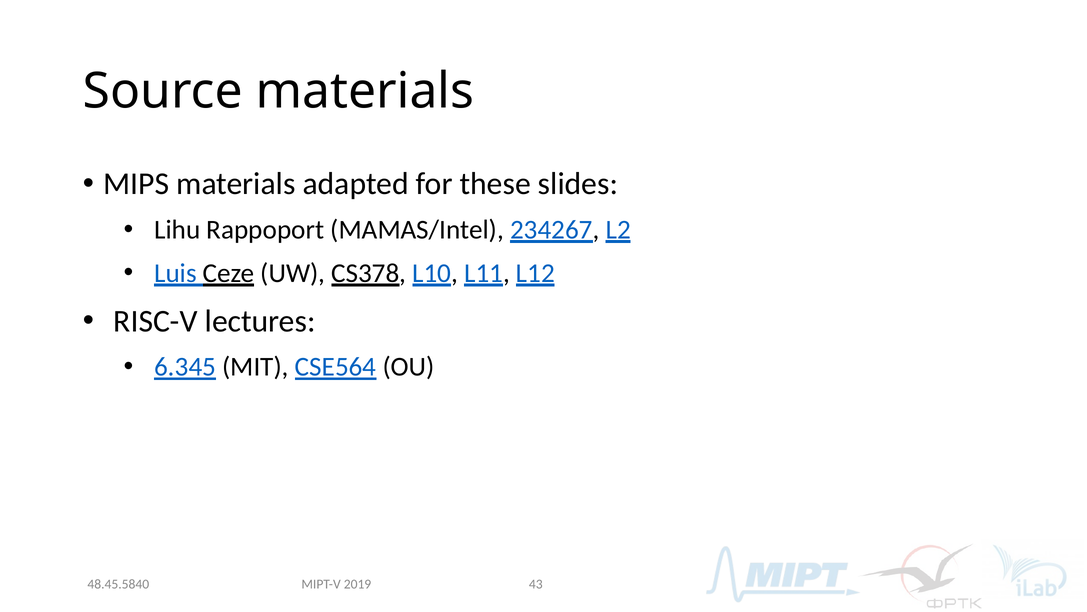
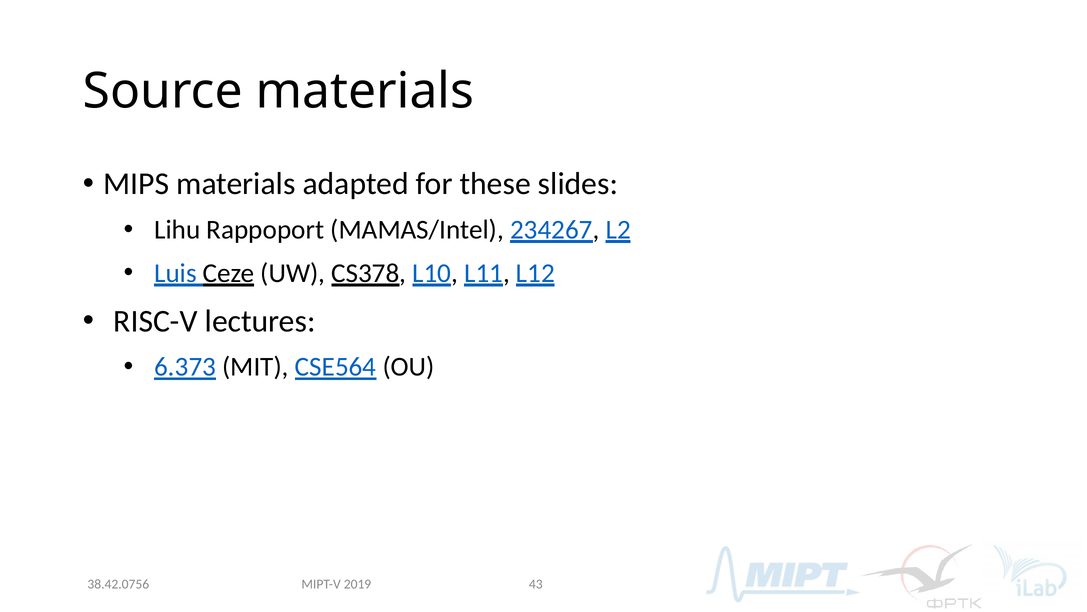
6.345: 6.345 -> 6.373
48.45.5840: 48.45.5840 -> 38.42.0756
